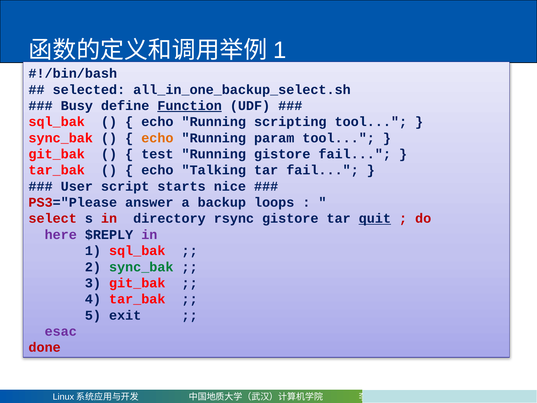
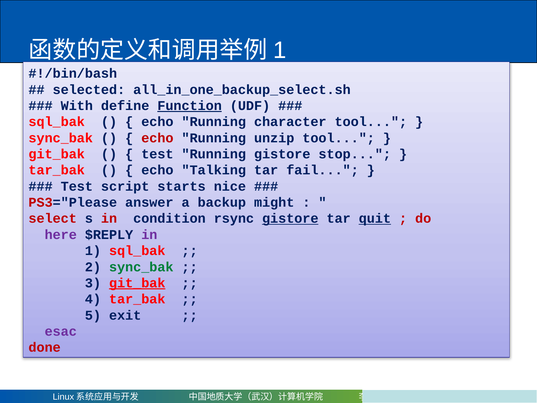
Busy: Busy -> With
scripting: scripting -> character
echo at (157, 138) colour: orange -> red
param: param -> unzip
gistore fail: fail -> stop
User at (77, 186): User -> Test
loops: loops -> might
directory: directory -> condition
gistore at (290, 218) underline: none -> present
git_bak at (137, 283) underline: none -> present
